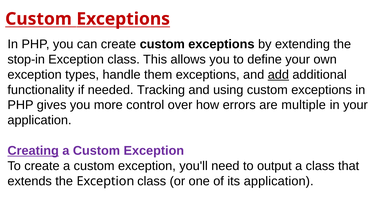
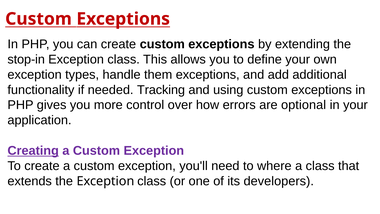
add underline: present -> none
multiple: multiple -> optional
output: output -> where
its application: application -> developers
